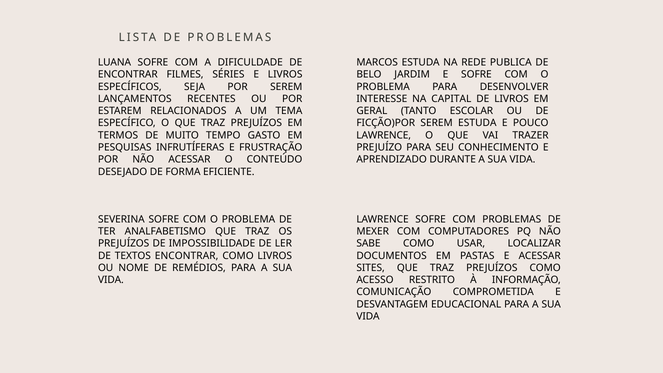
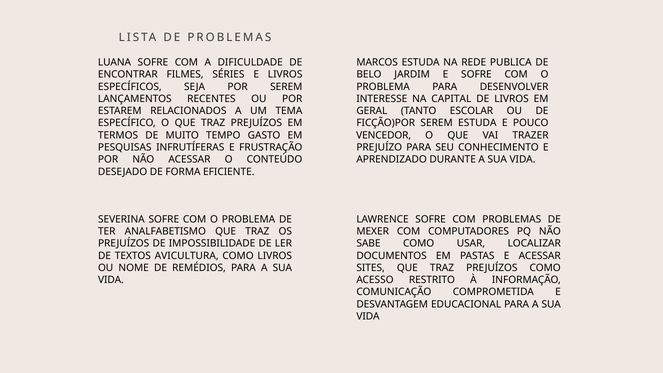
LAWRENCE at (384, 135): LAWRENCE -> VENCEDOR
TEXTOS ENCONTRAR: ENCONTRAR -> AVICULTURA
